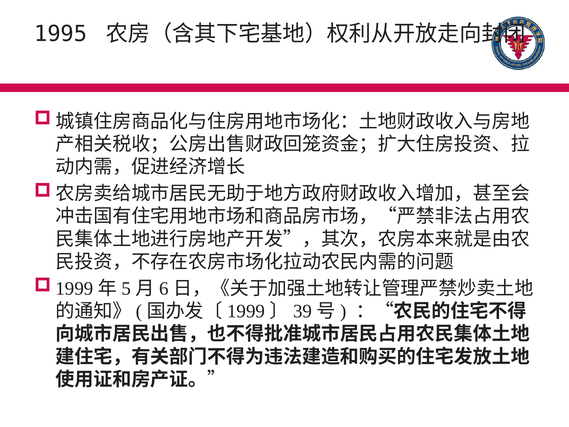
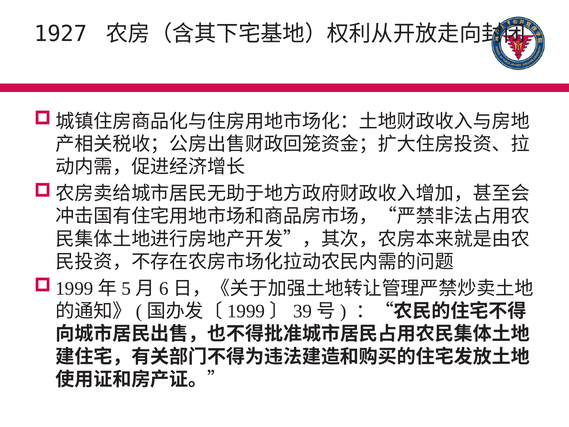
1995: 1995 -> 1927
